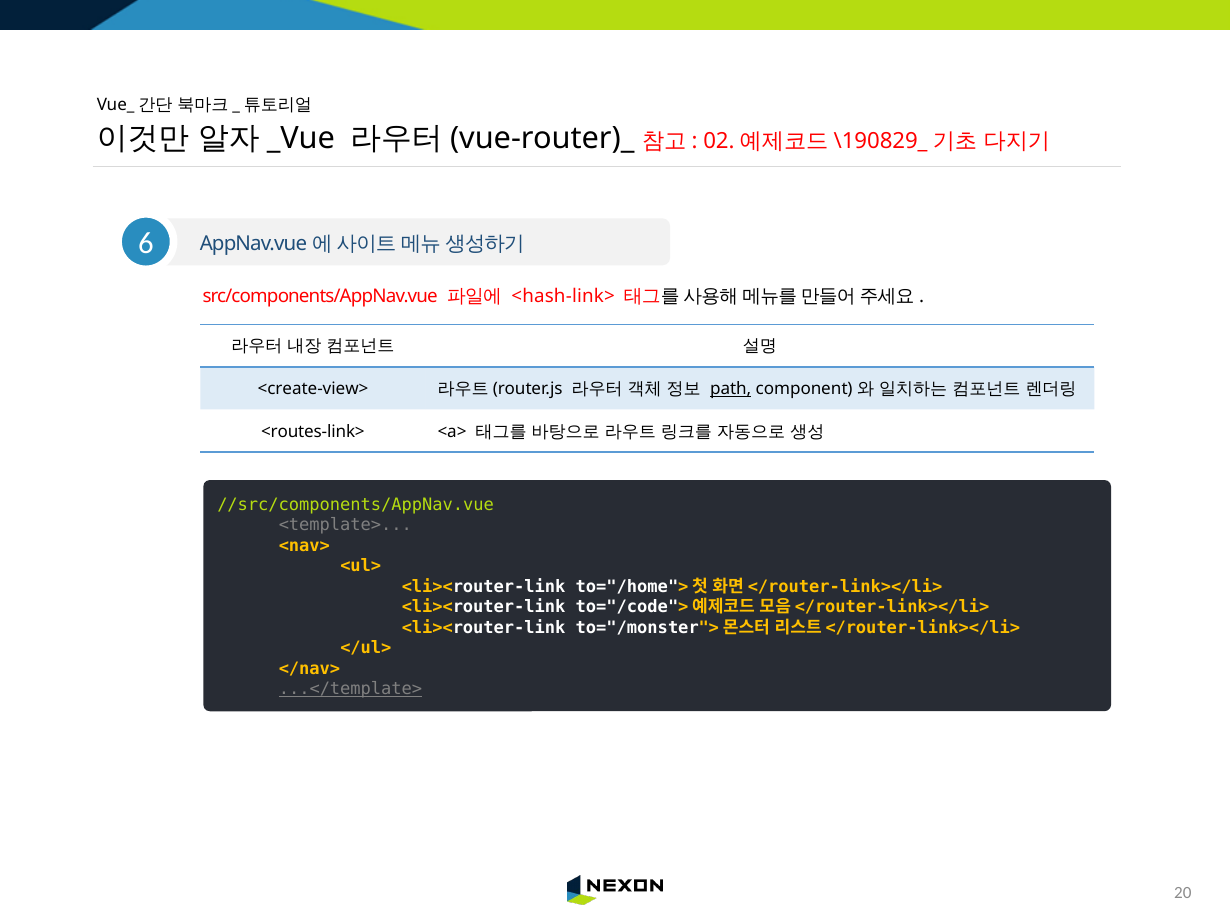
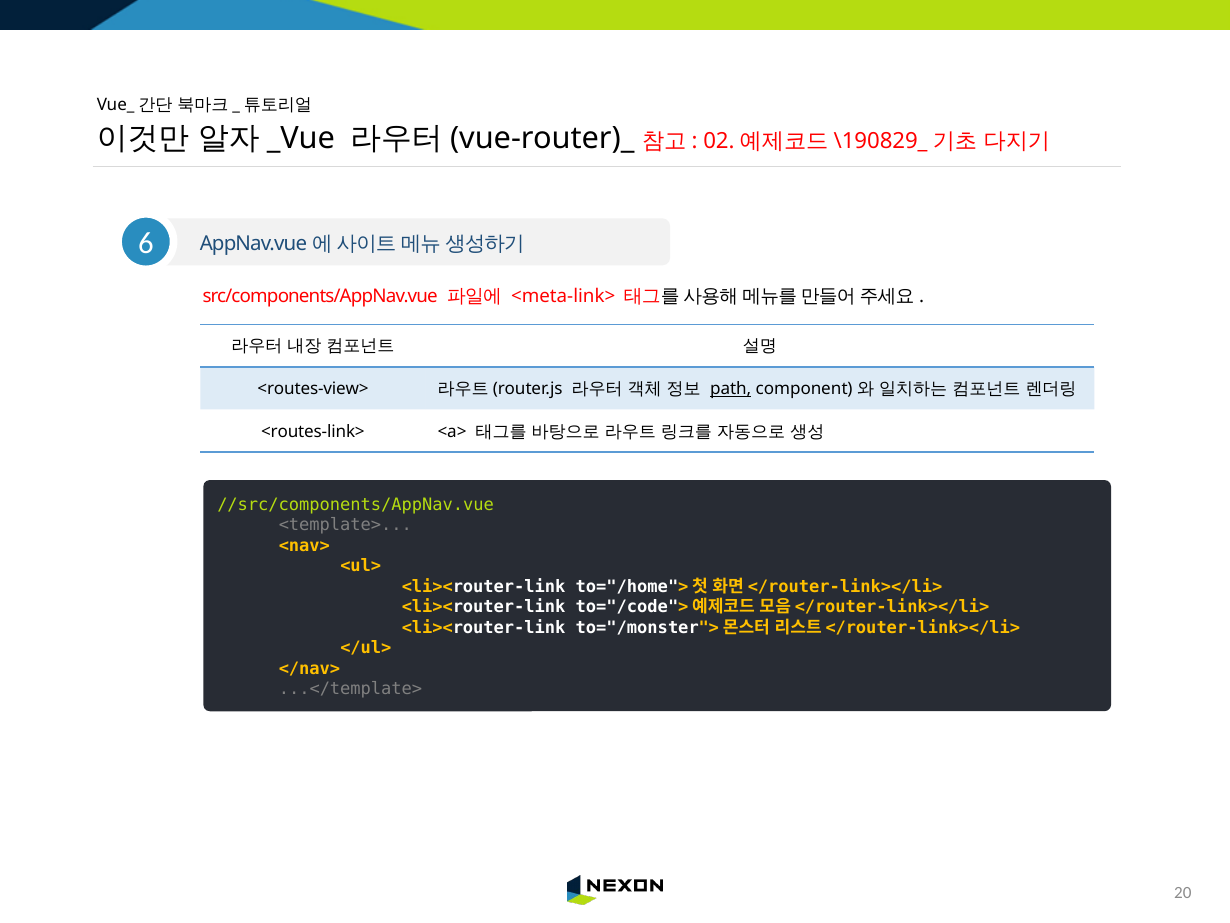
<hash-link>: <hash-link> -> <meta-link>
<create-view>: <create-view> -> <routes-view>
...</template> underline: present -> none
